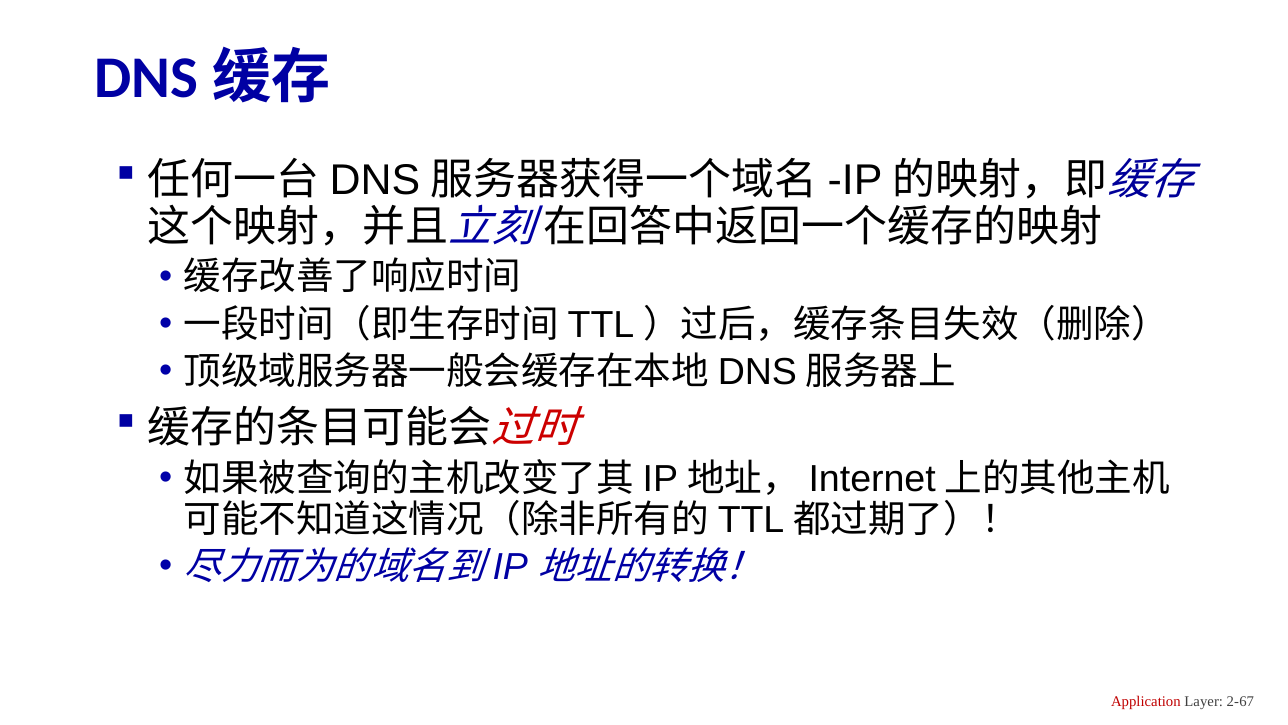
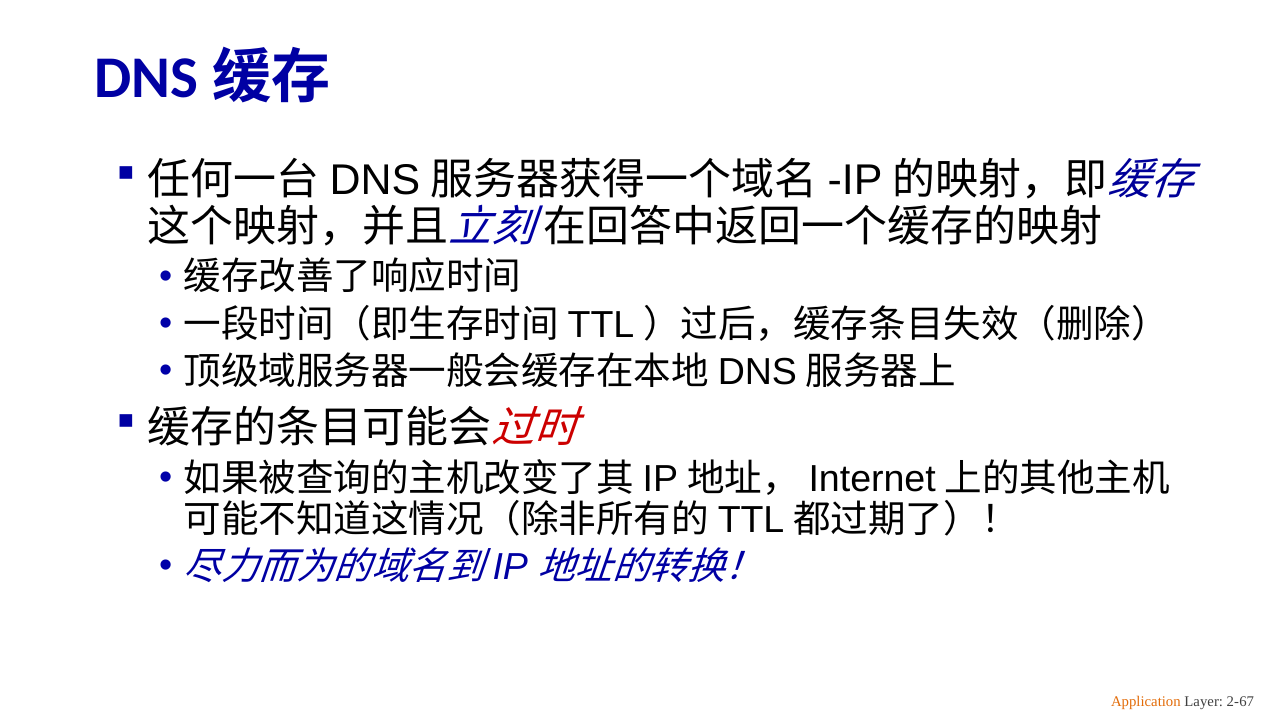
Application colour: red -> orange
